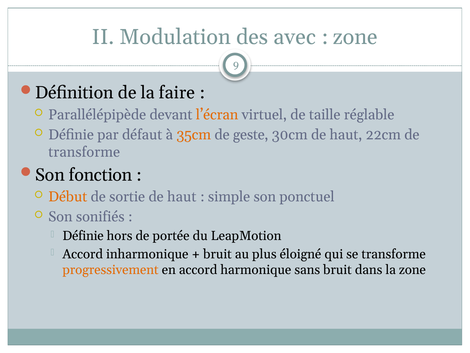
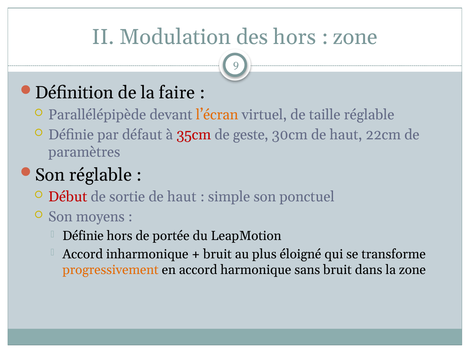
des avec: avec -> hors
35cm colour: orange -> red
transforme at (84, 152): transforme -> paramètres
Son fonction: fonction -> réglable
Début colour: orange -> red
sonifiés: sonifiés -> moyens
